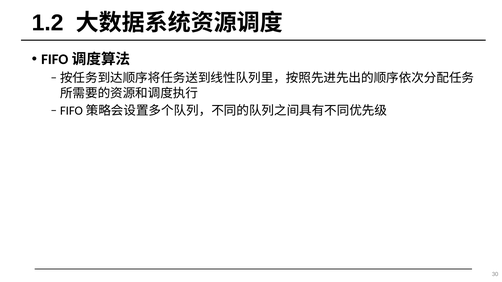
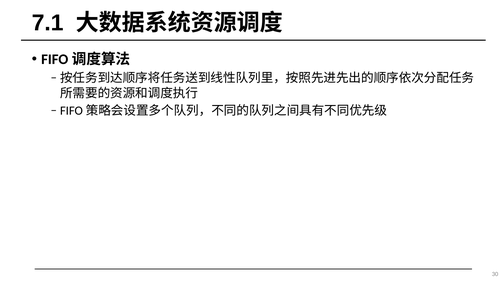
1.2: 1.2 -> 7.1
